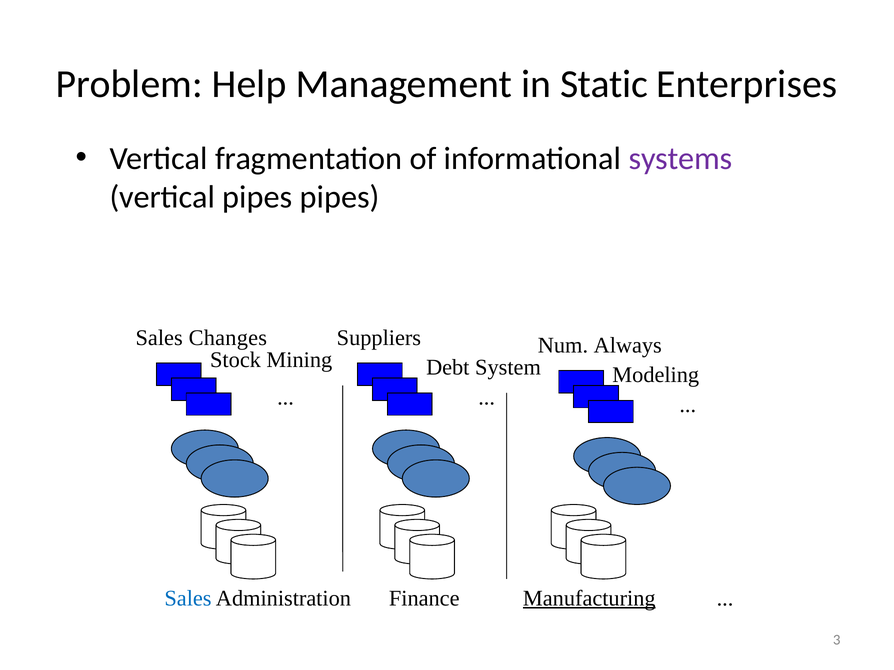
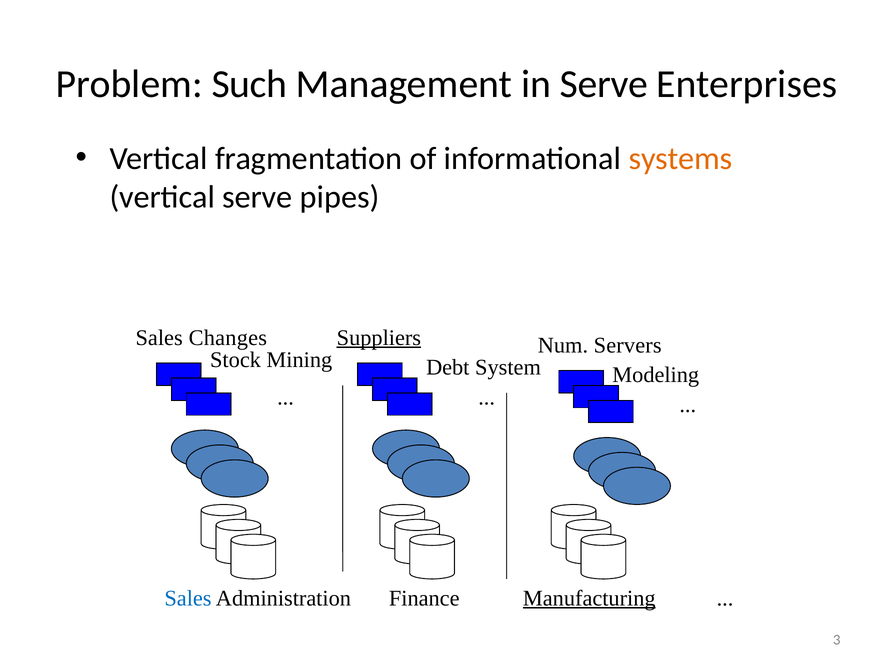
Help: Help -> Such
in Static: Static -> Serve
systems colour: purple -> orange
vertical pipes: pipes -> serve
Suppliers underline: none -> present
Always: Always -> Servers
